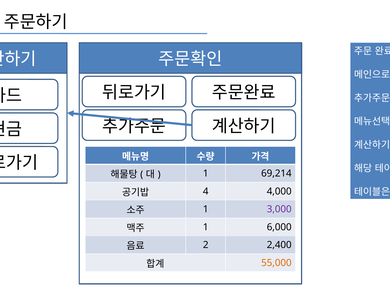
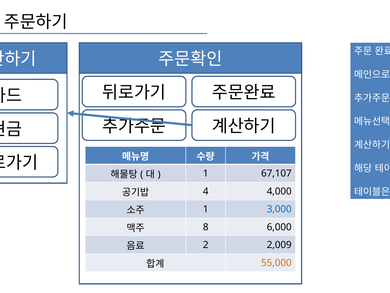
69,214: 69,214 -> 67,107
3,000 colour: purple -> blue
1 at (206, 227): 1 -> 8
2,400: 2,400 -> 2,009
